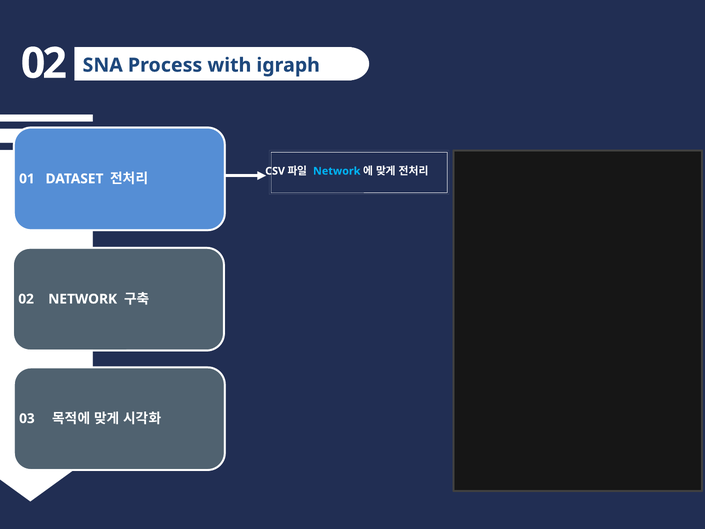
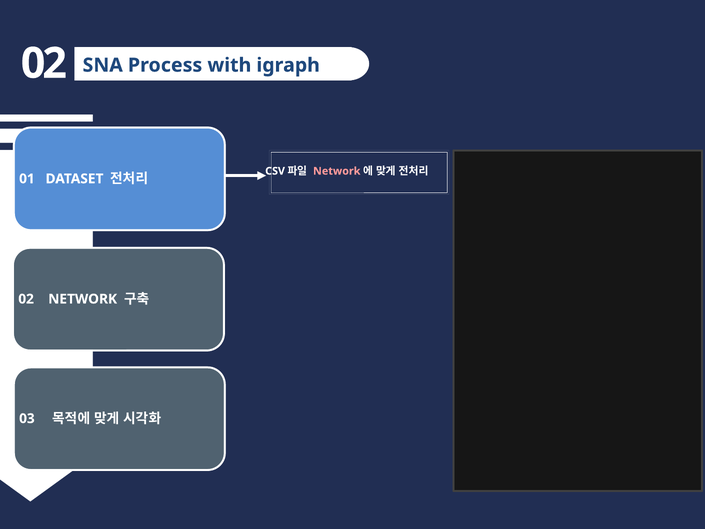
Network at (337, 171) colour: light blue -> pink
